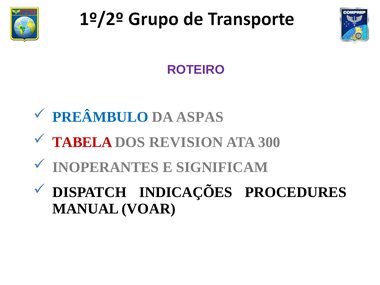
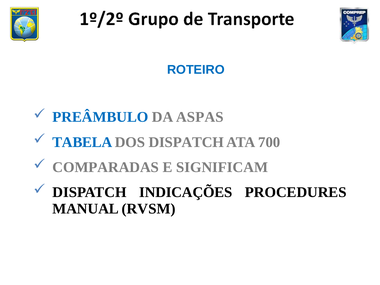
ROTEIRO colour: purple -> blue
TABELA colour: red -> blue
DOS REVISION: REVISION -> DISPATCH
300: 300 -> 700
INOPERANTES: INOPERANTES -> COMPARADAS
VOAR: VOAR -> RVSM
